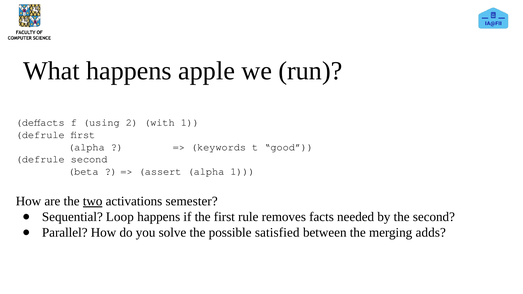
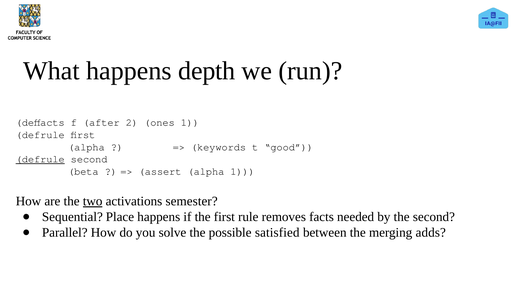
apple: apple -> depth
using: using -> after
with: with -> ones
defrule at (40, 159) underline: none -> present
Loop: Loop -> Place
